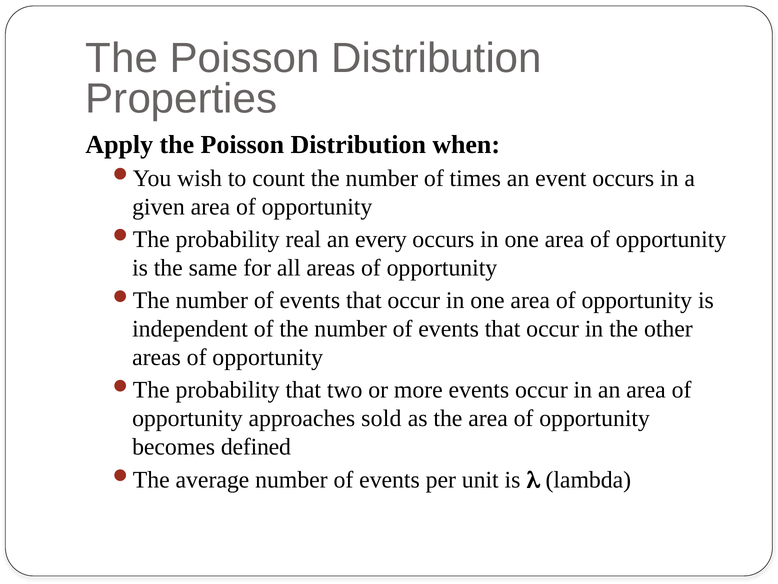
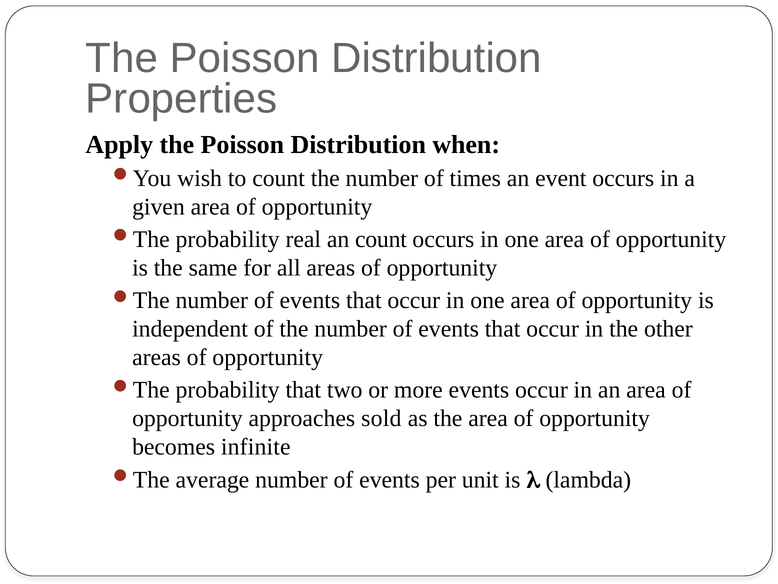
an every: every -> count
defined: defined -> infinite
